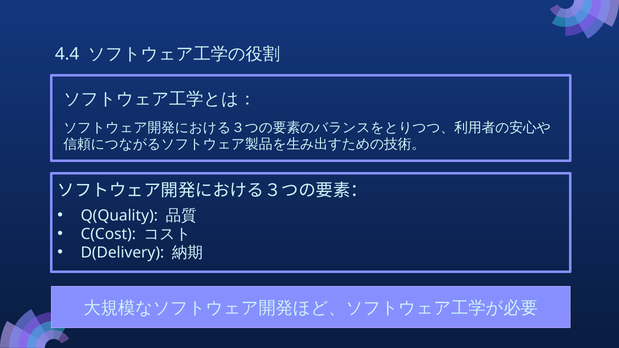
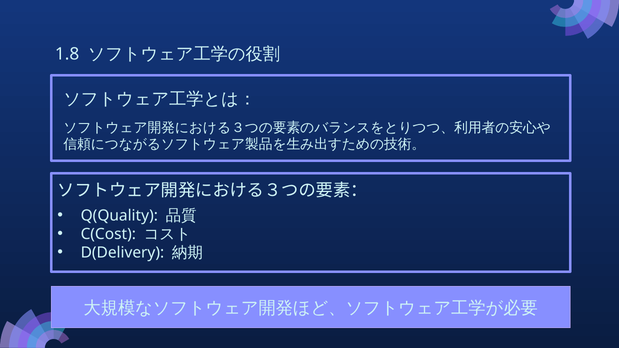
4.4: 4.4 -> 1.8
